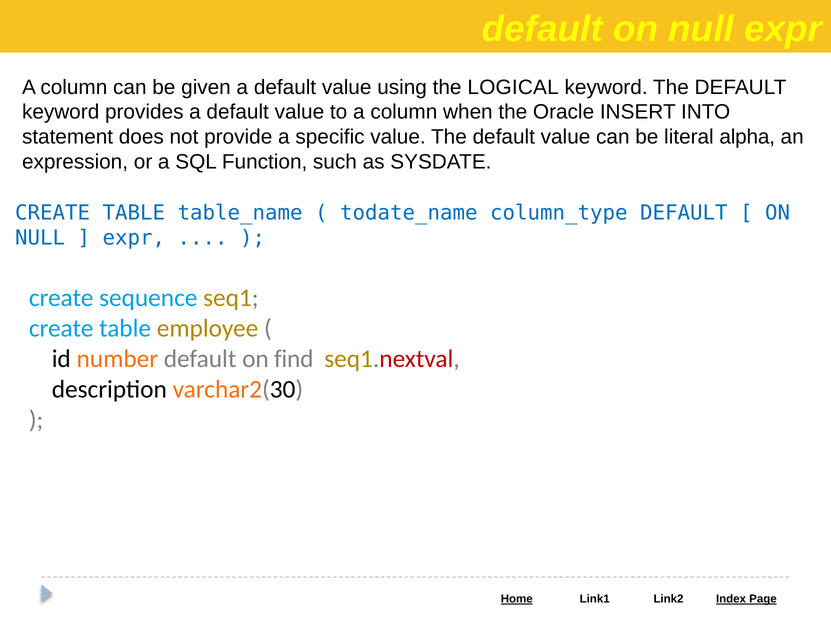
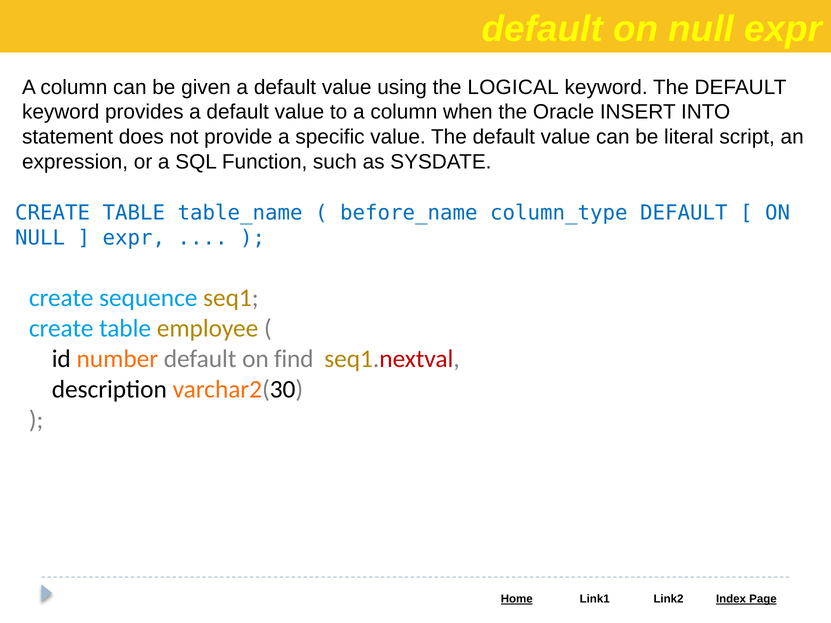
alpha: alpha -> script
todate_name: todate_name -> before_name
